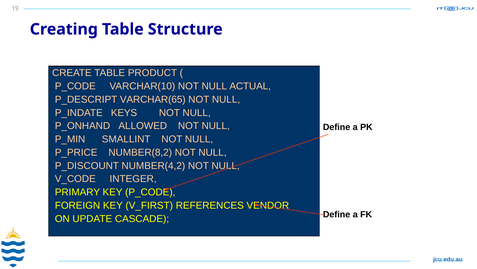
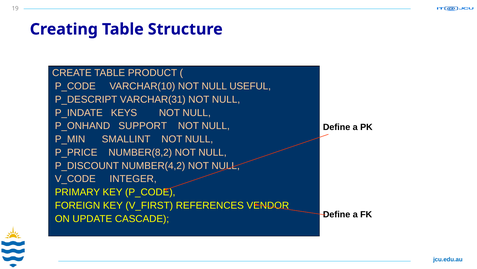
ACTUAL: ACTUAL -> USEFUL
VARCHAR(65: VARCHAR(65 -> VARCHAR(31
ALLOWED: ALLOWED -> SUPPORT
